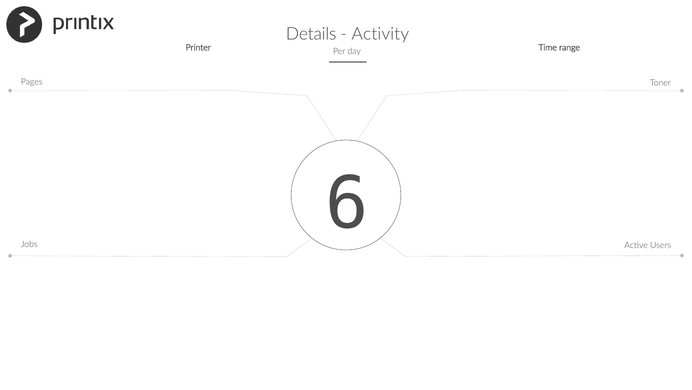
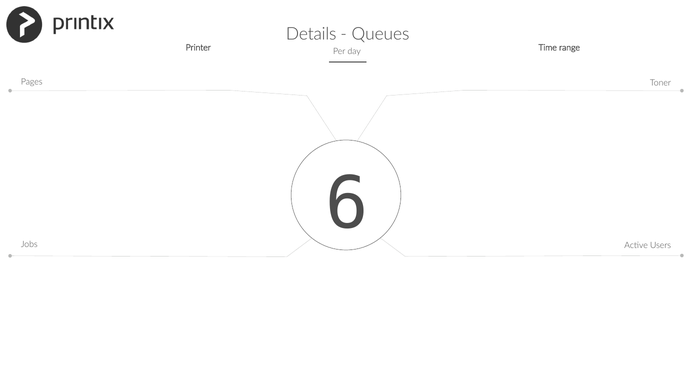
Activity: Activity -> Queues
